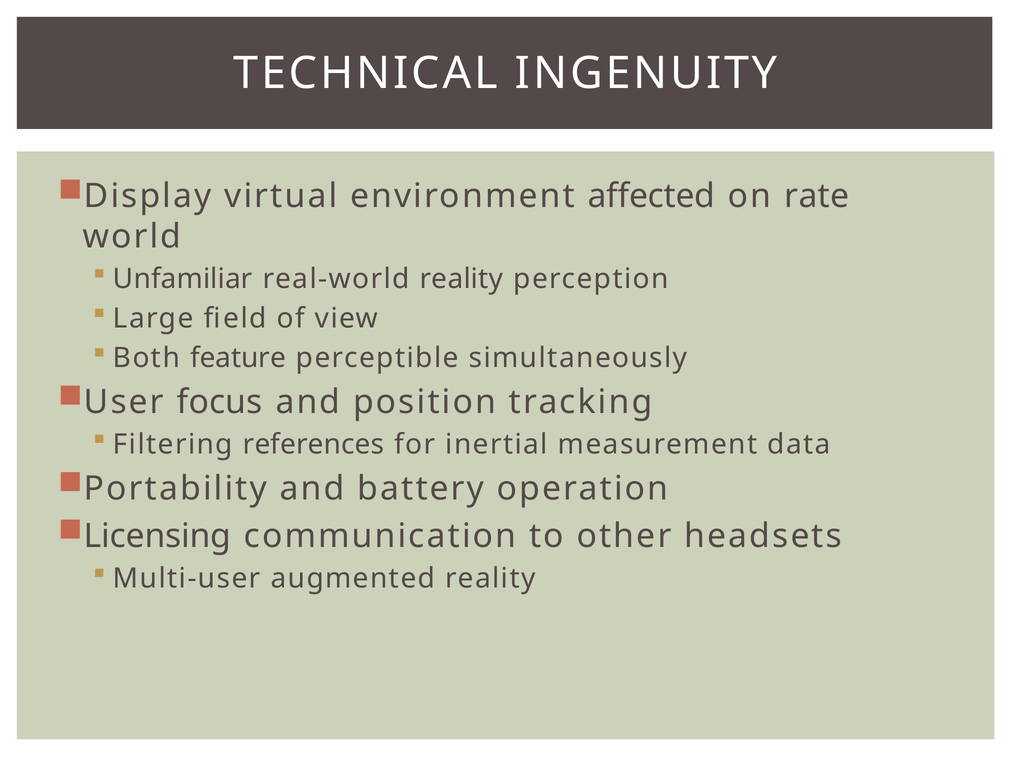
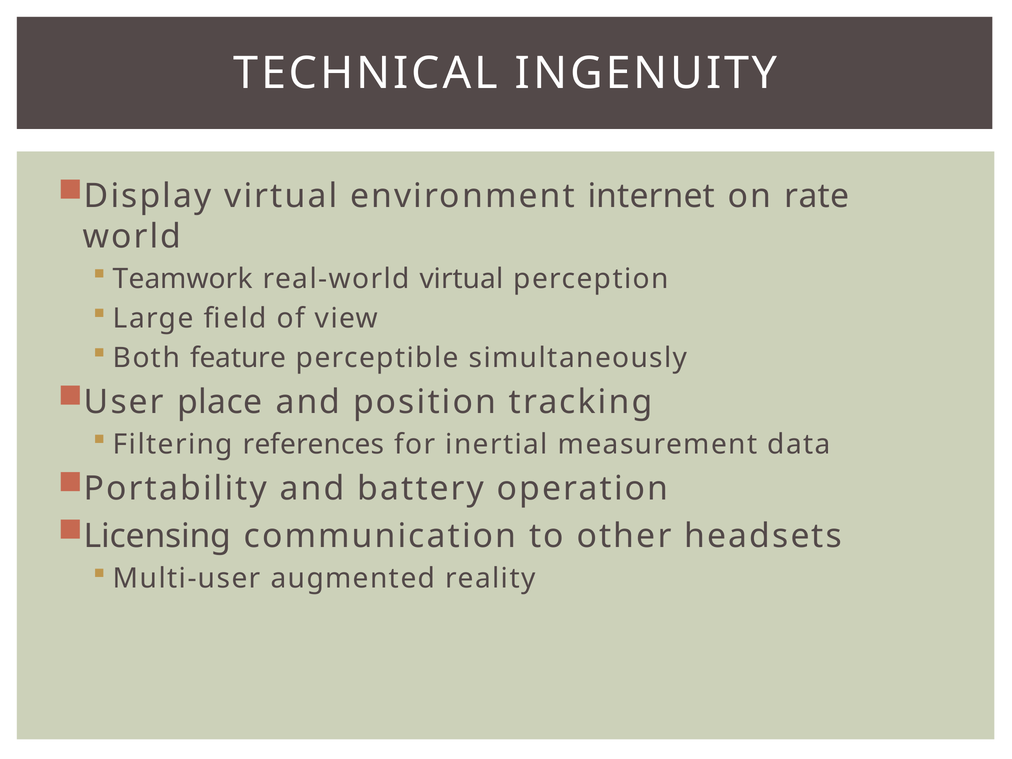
affected: affected -> internet
Unfamiliar: Unfamiliar -> Teamwork
real-world reality: reality -> virtual
focus: focus -> place
